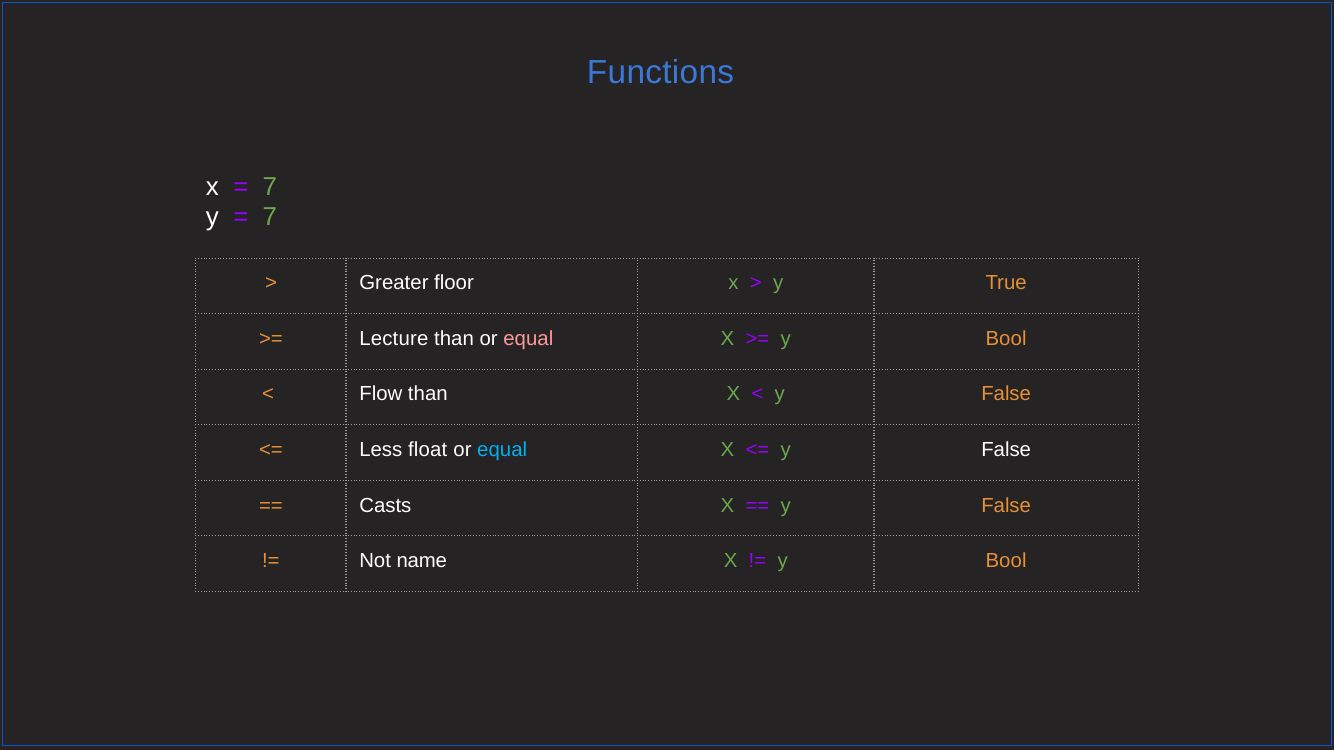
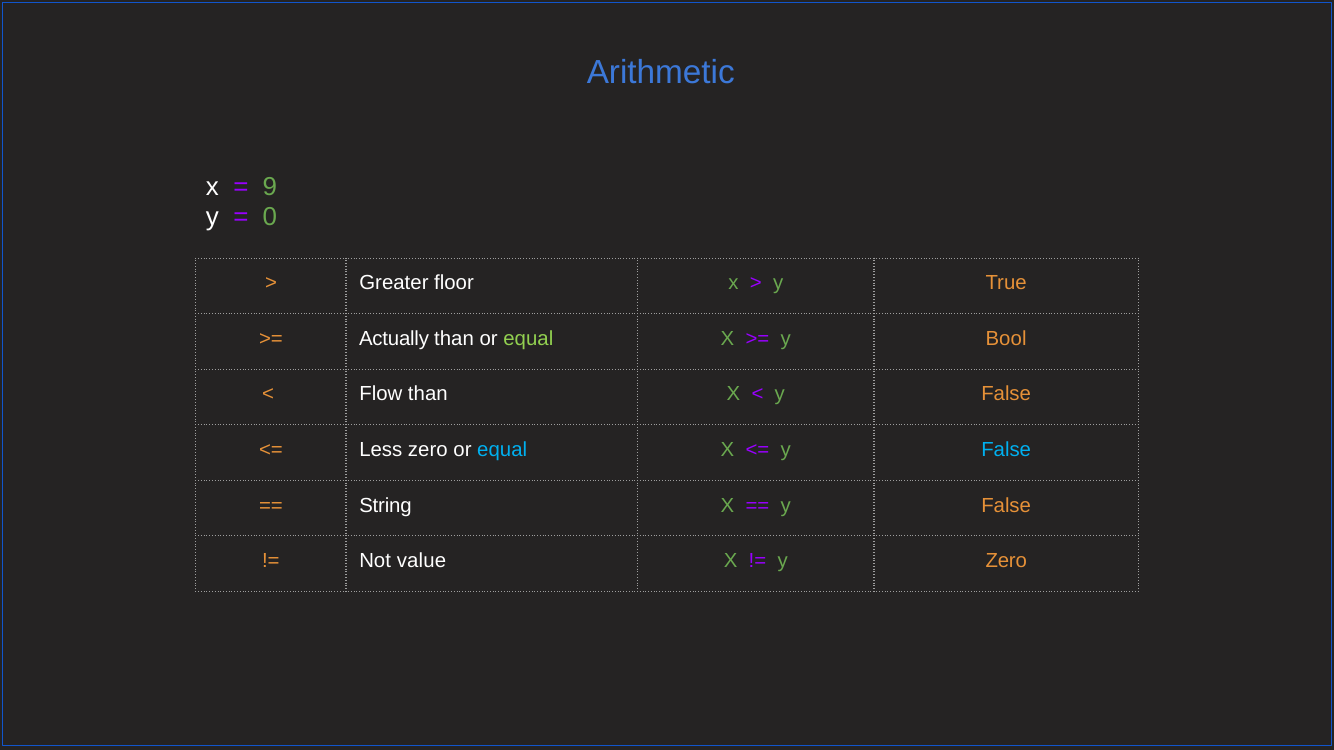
Functions: Functions -> Arithmetic
7 at (270, 187): 7 -> 9
7 at (270, 217): 7 -> 0
Lecture: Lecture -> Actually
equal at (528, 339) colour: pink -> light green
Less float: float -> zero
False at (1006, 450) colour: white -> light blue
Casts: Casts -> String
name: name -> value
Bool at (1006, 561): Bool -> Zero
